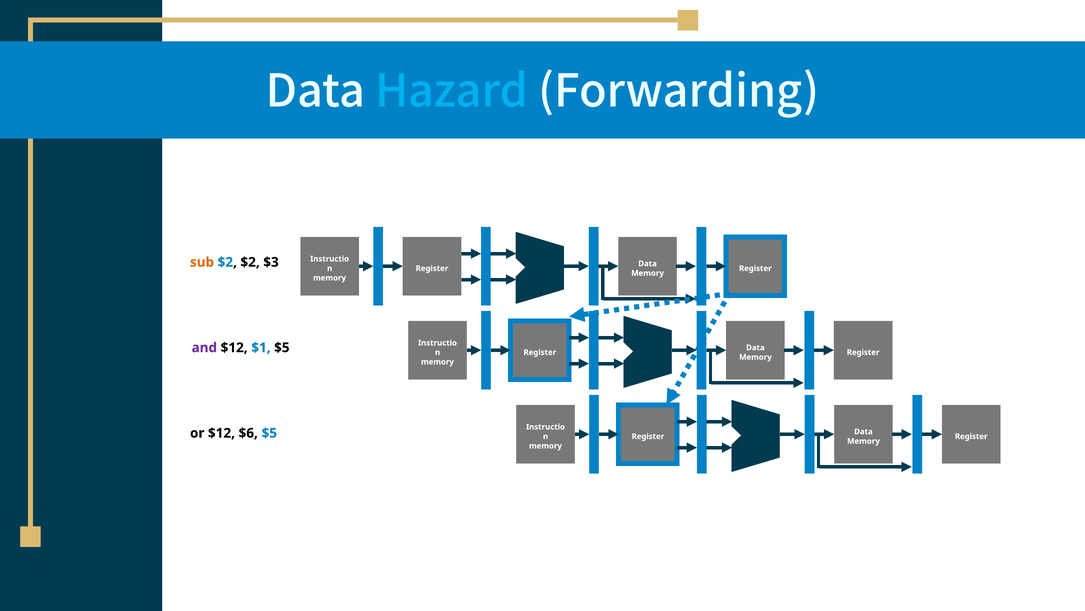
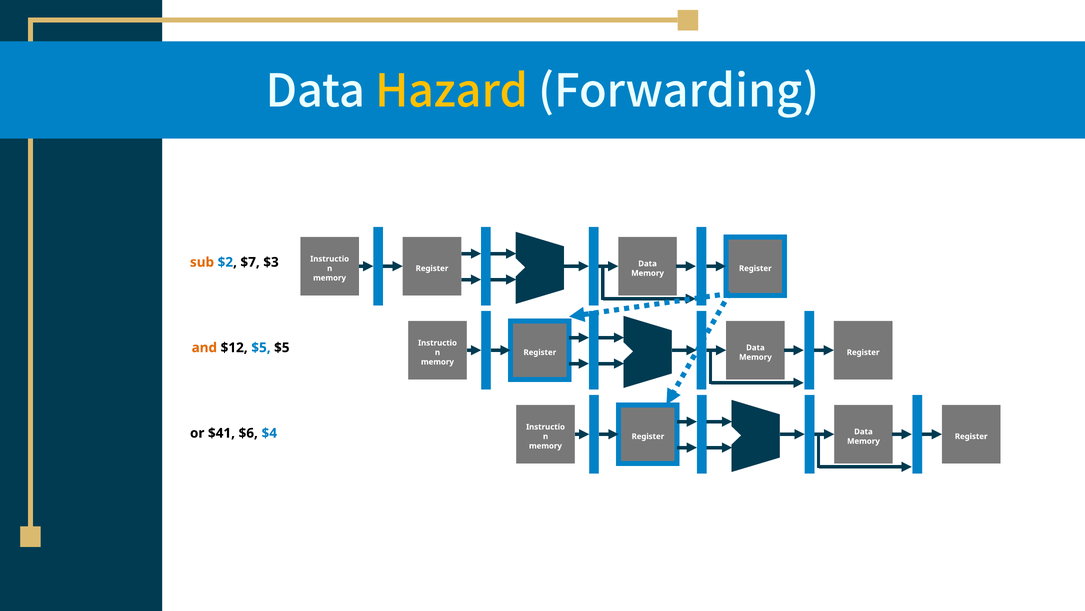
Hazard colour: light blue -> yellow
$2 $2: $2 -> $7
and colour: purple -> orange
$12 $1: $1 -> $5
or $12: $12 -> $41
$6 $5: $5 -> $4
